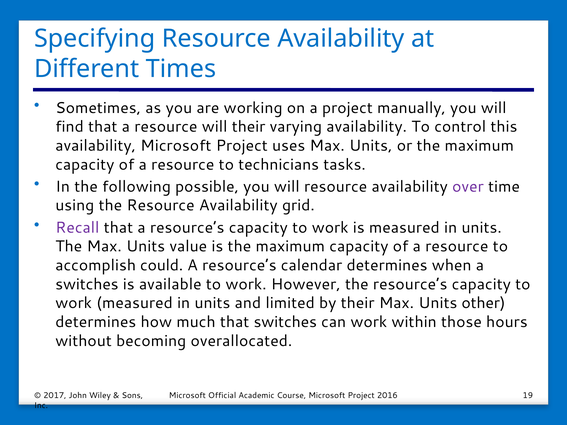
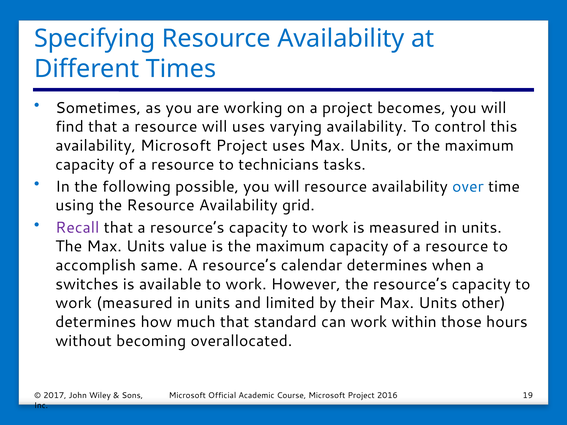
manually: manually -> becomes
will their: their -> uses
over colour: purple -> blue
could: could -> same
that switches: switches -> standard
